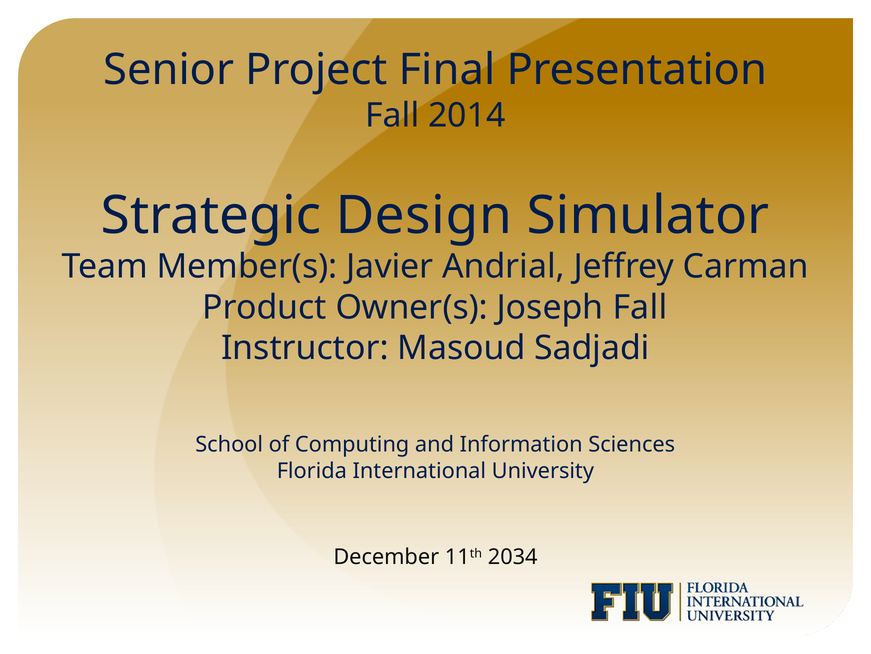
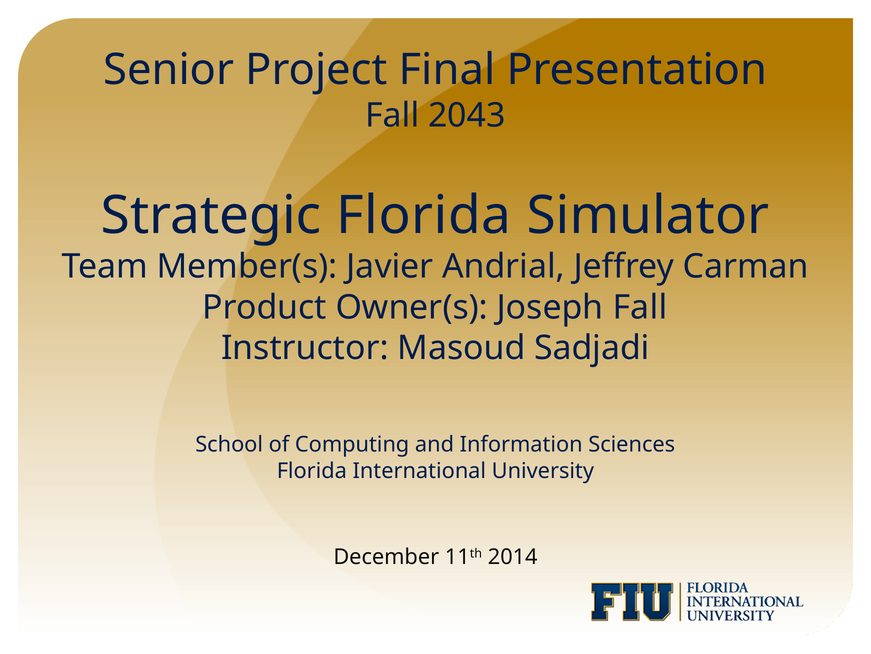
2014: 2014 -> 2043
Strategic Design: Design -> Florida
2034: 2034 -> 2014
